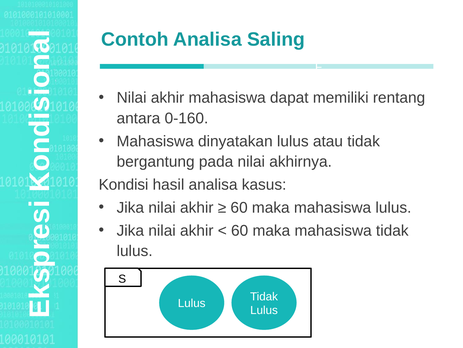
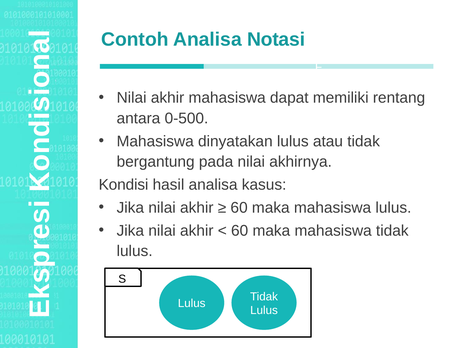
Saling: Saling -> Notasi
0-160: 0-160 -> 0-500
